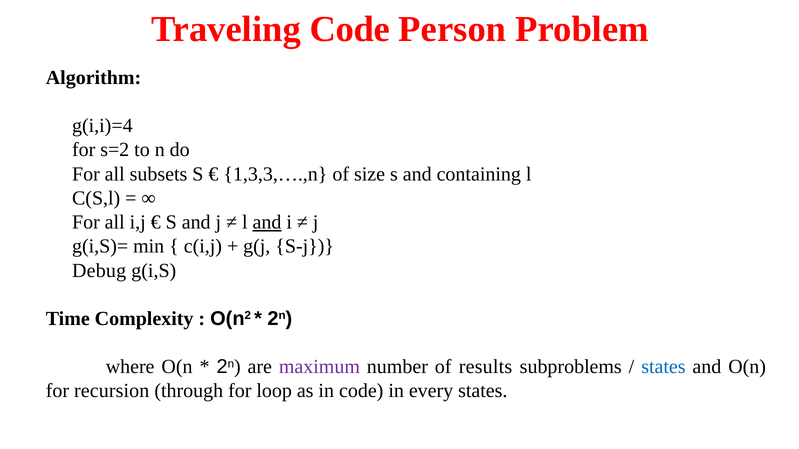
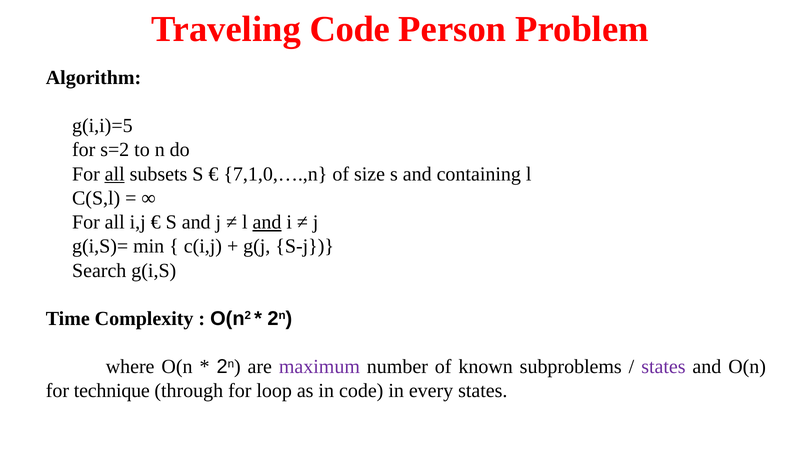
g(i,i)=4: g(i,i)=4 -> g(i,i)=5
all at (115, 174) underline: none -> present
1,3,3,….,n: 1,3,3,….,n -> 7,1,0,….,n
Debug: Debug -> Search
results: results -> known
states at (663, 367) colour: blue -> purple
recursion: recursion -> technique
